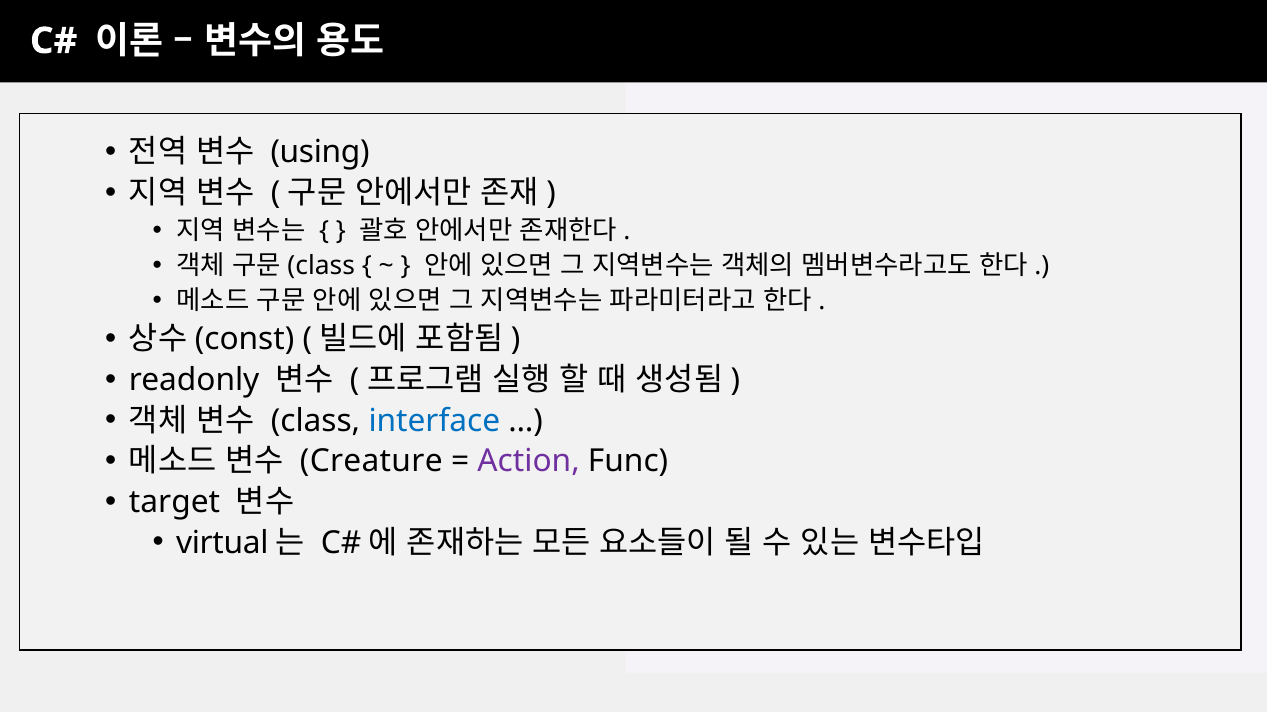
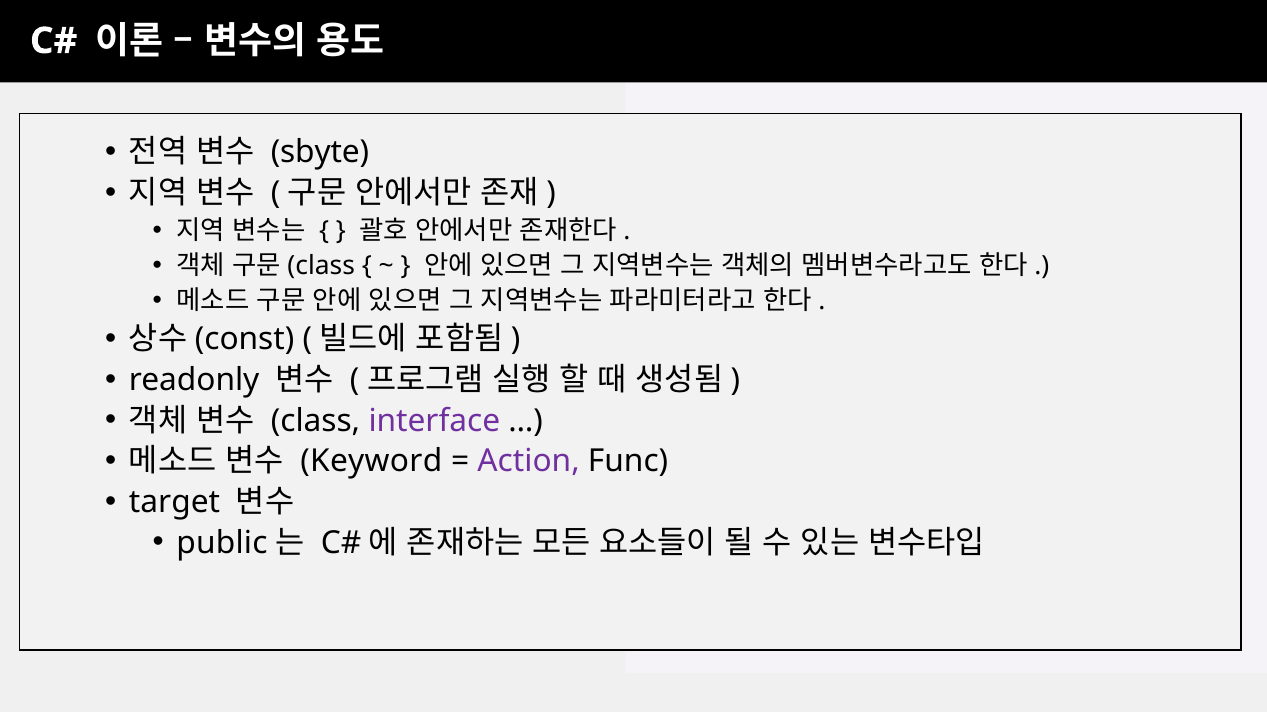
using: using -> sbyte
interface colour: blue -> purple
Creature: Creature -> Keyword
virtual: virtual -> public
